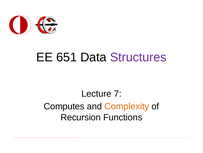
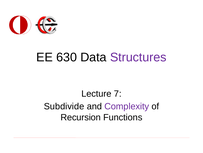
651: 651 -> 630
Computes: Computes -> Subdivide
Complexity colour: orange -> purple
